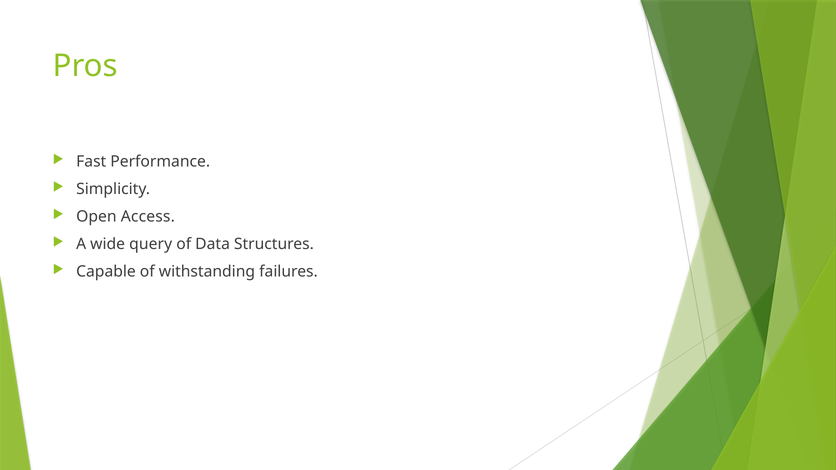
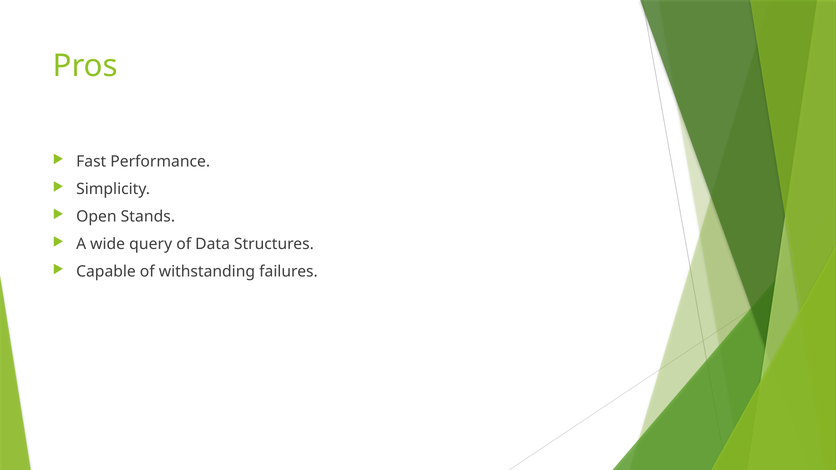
Access: Access -> Stands
